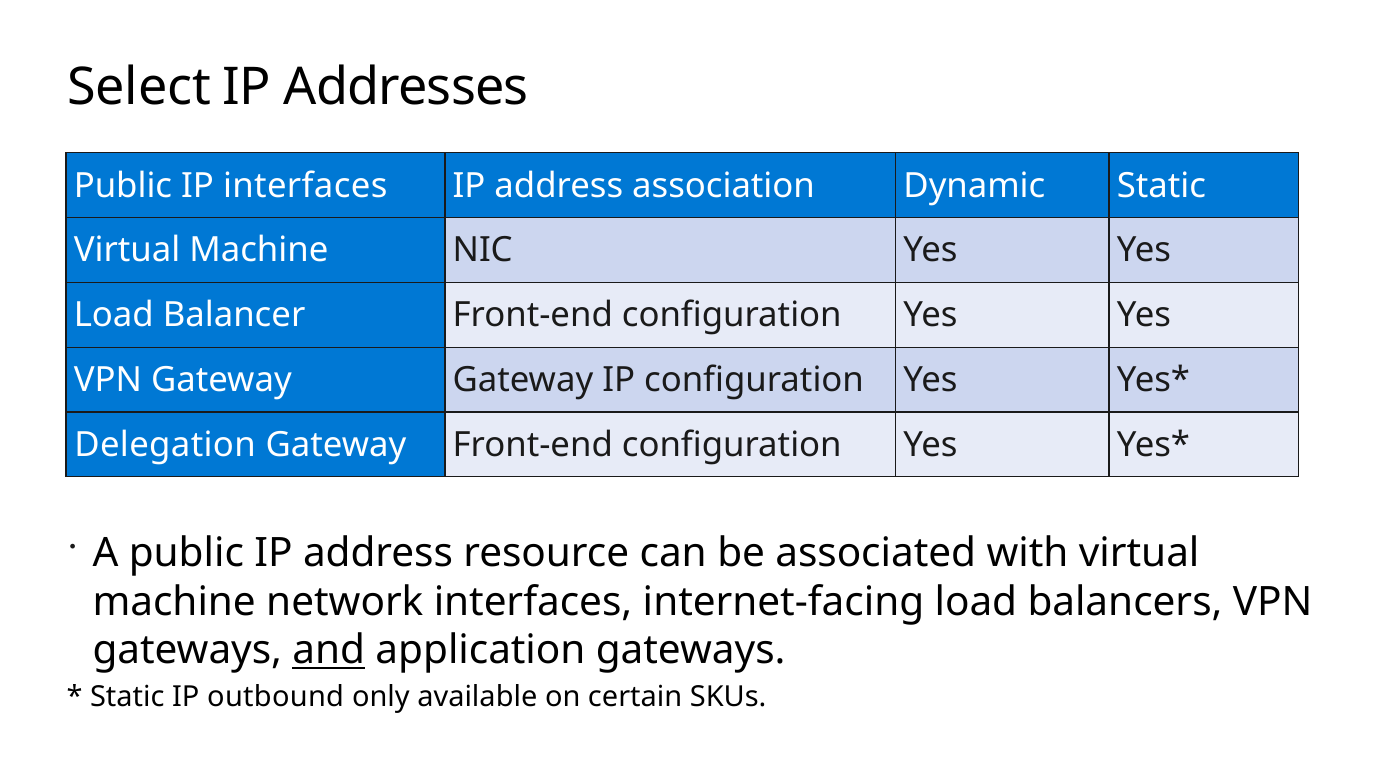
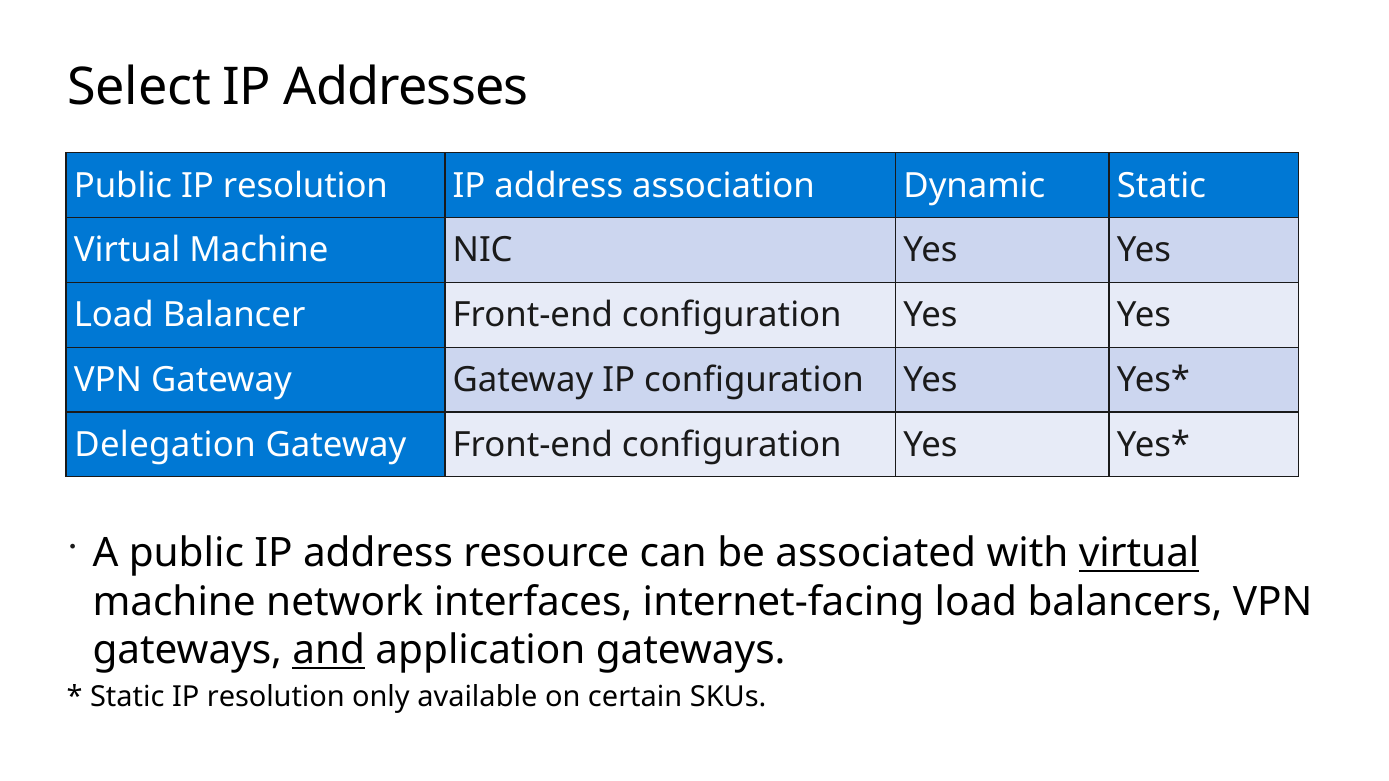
Public IP interfaces: interfaces -> resolution
virtual at (1139, 554) underline: none -> present
Static IP outbound: outbound -> resolution
